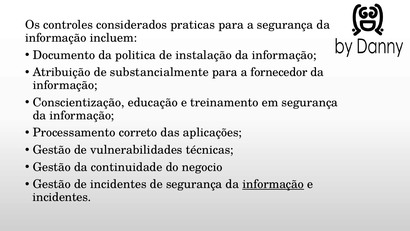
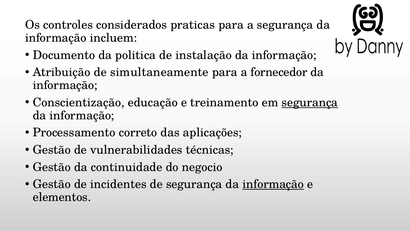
substancialmente: substancialmente -> simultaneamente
segurança at (310, 102) underline: none -> present
incidentes at (62, 197): incidentes -> elementos
